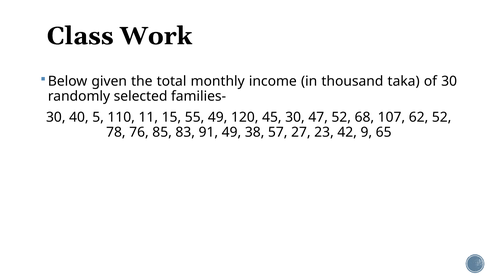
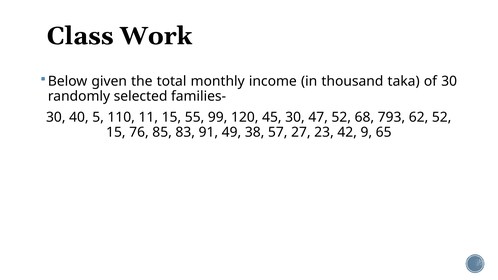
55 49: 49 -> 99
107: 107 -> 793
78 at (116, 132): 78 -> 15
